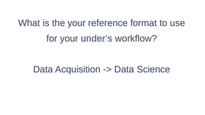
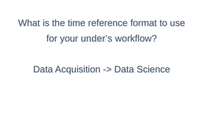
the your: your -> time
